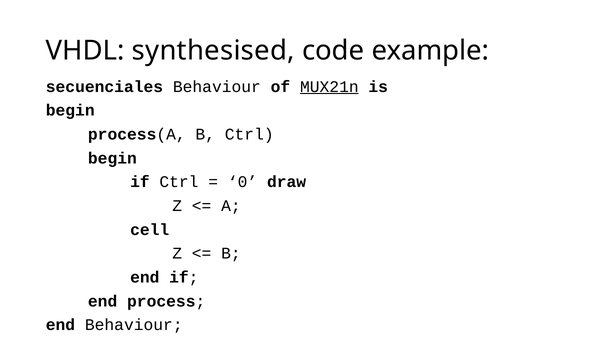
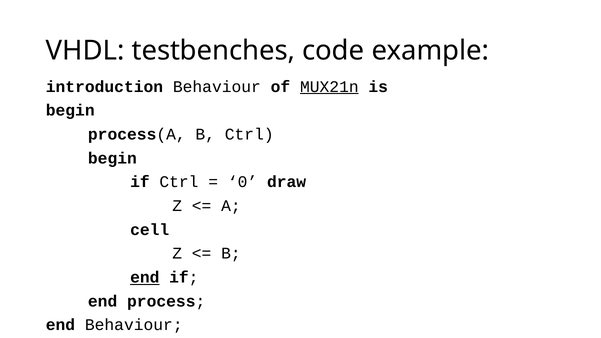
synthesised: synthesised -> testbenches
secuenciales: secuenciales -> introduction
end at (145, 277) underline: none -> present
